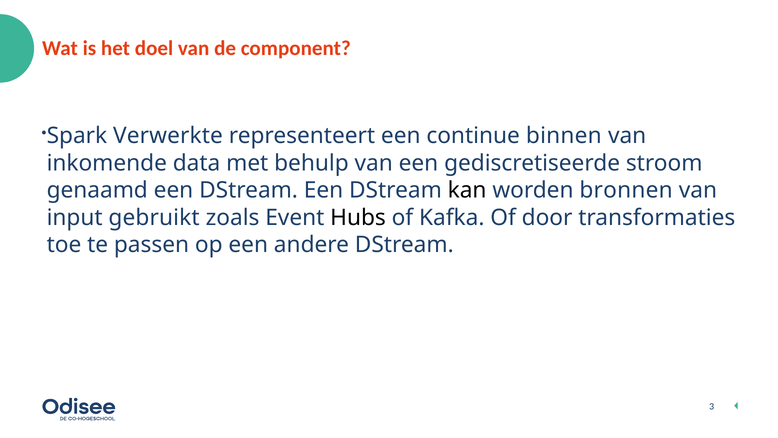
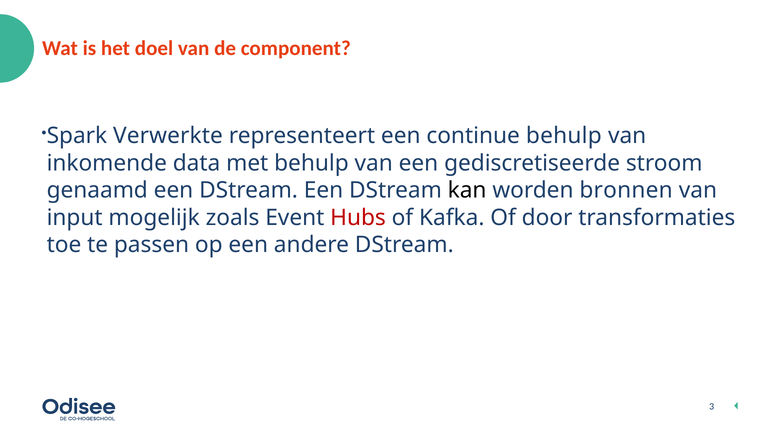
continue binnen: binnen -> behulp
gebruikt: gebruikt -> mogelijk
Hubs colour: black -> red
